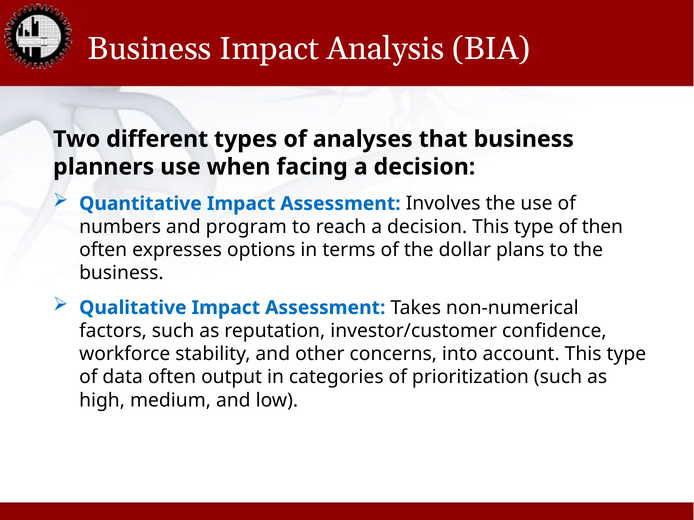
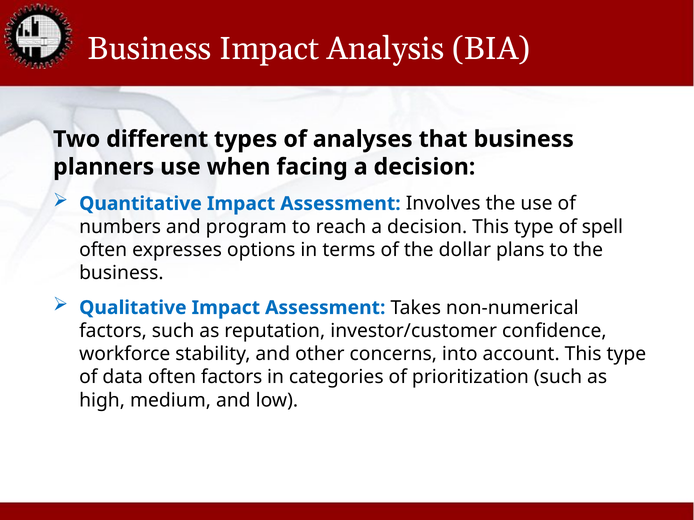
then: then -> spell
often output: output -> factors
